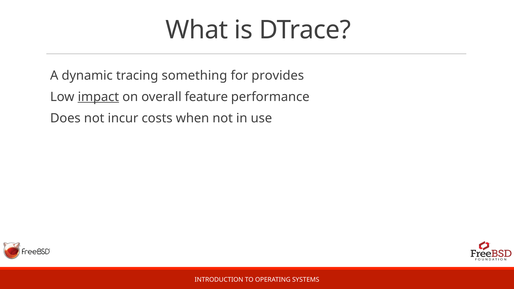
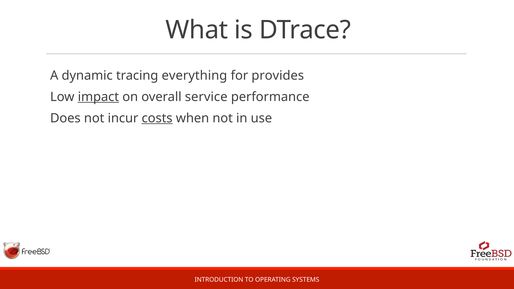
something: something -> everything
feature: feature -> service
costs underline: none -> present
